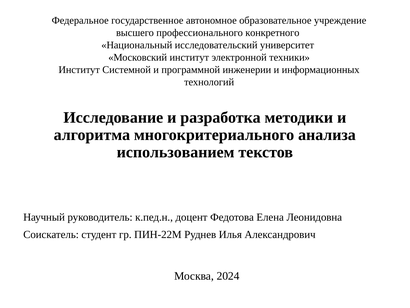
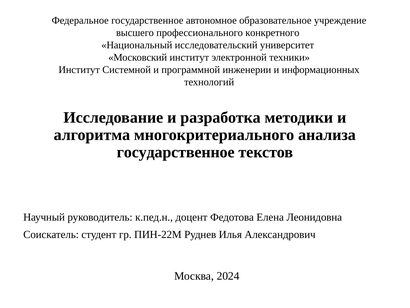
использованием at (176, 152): использованием -> государственное
